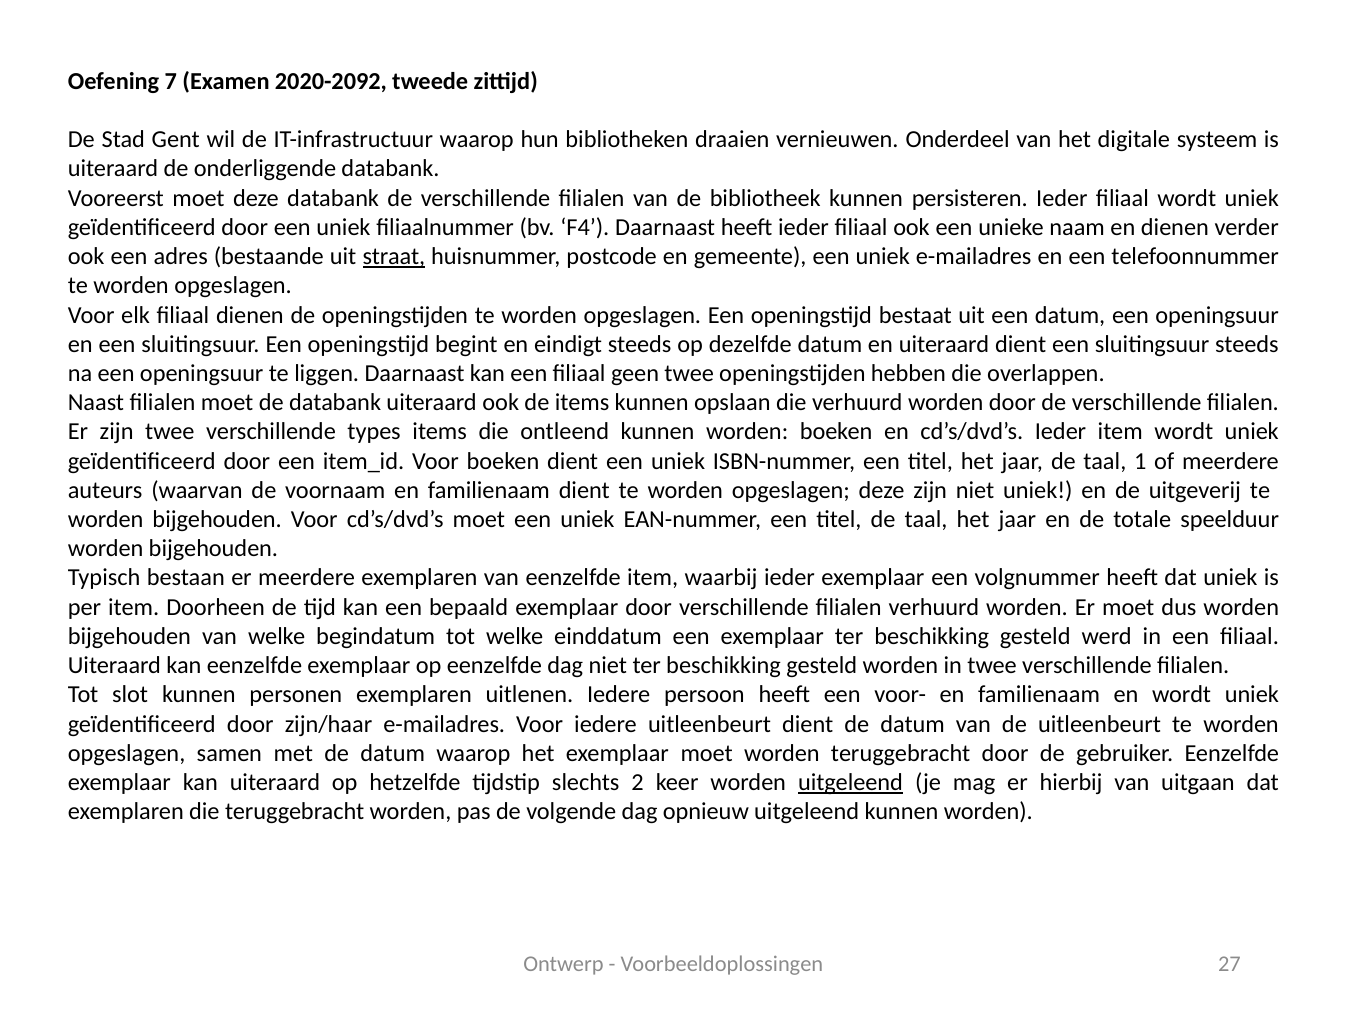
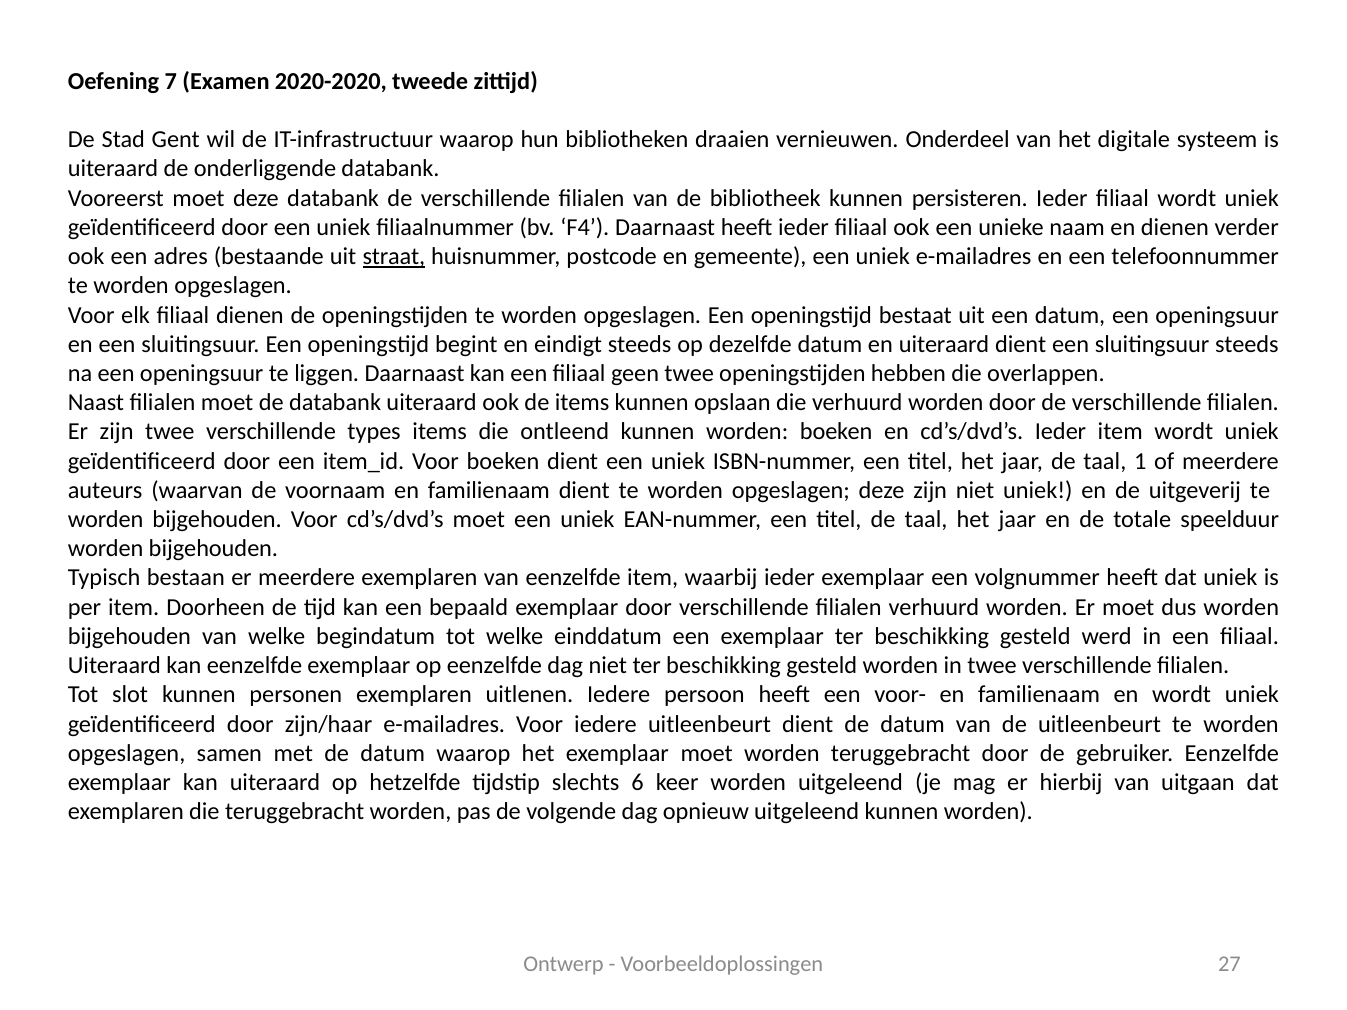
2020-2092: 2020-2092 -> 2020-2020
2: 2 -> 6
uitgeleend at (850, 783) underline: present -> none
